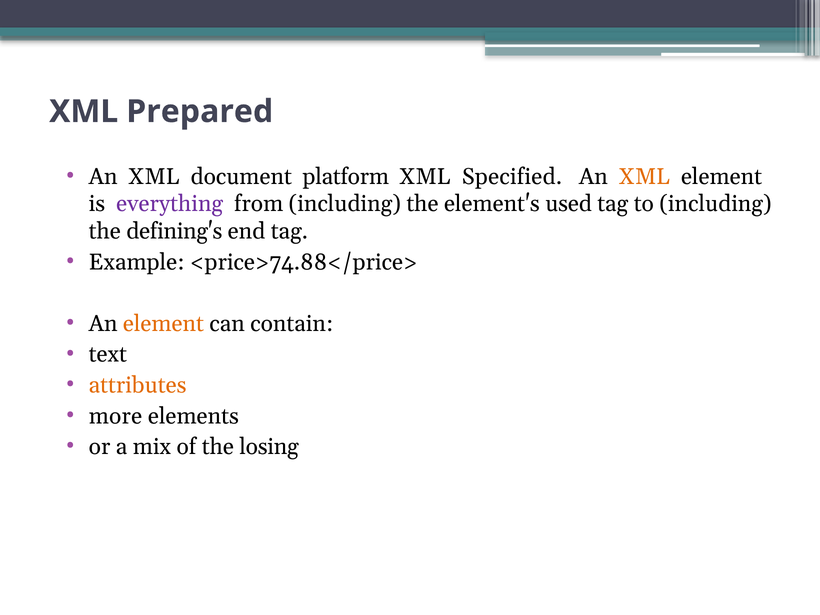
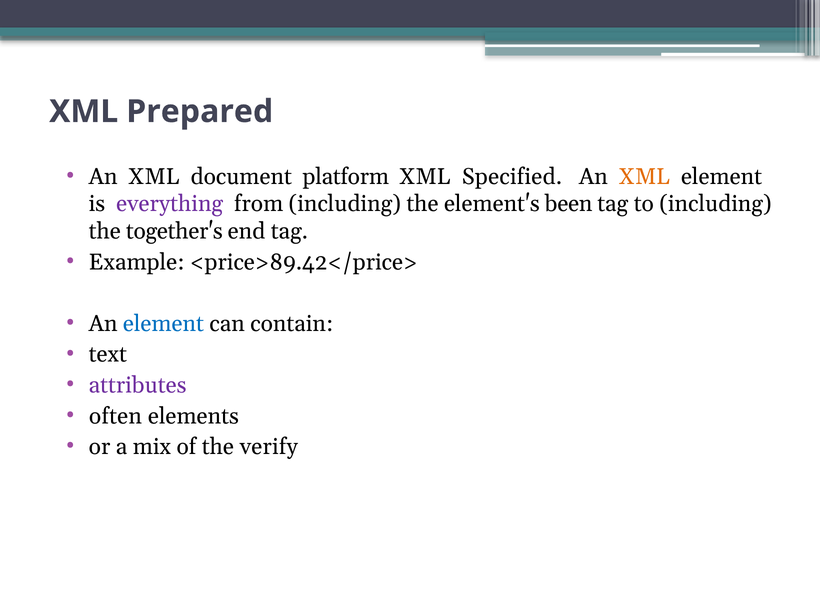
used: used -> been
defining's: defining's -> together's
<price>74.88</price>: <price>74.88</price> -> <price>89.42</price>
element at (163, 324) colour: orange -> blue
attributes colour: orange -> purple
more: more -> often
losing: losing -> verify
